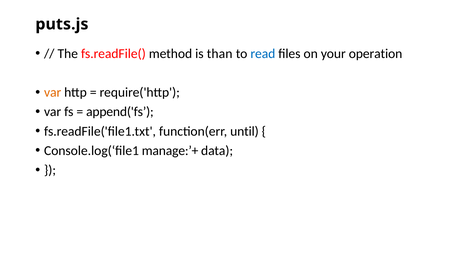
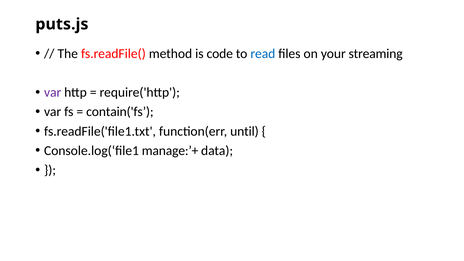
than: than -> code
operation: operation -> streaming
var at (53, 92) colour: orange -> purple
append('fs: append('fs -> contain('fs
